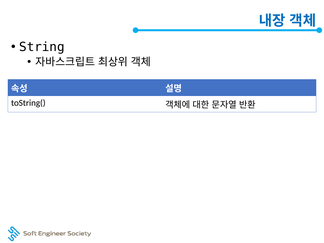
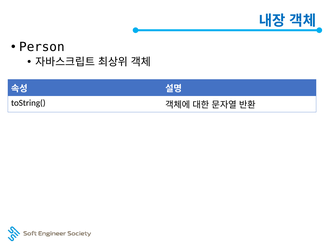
String: String -> Person
